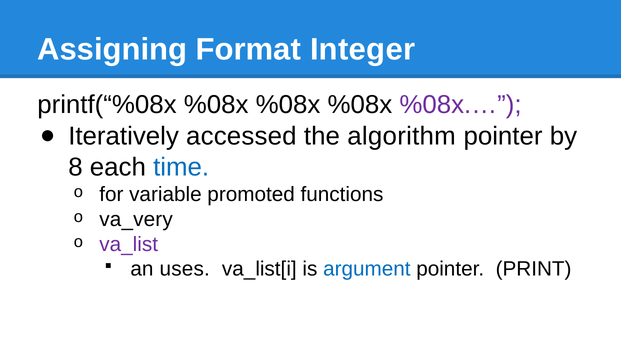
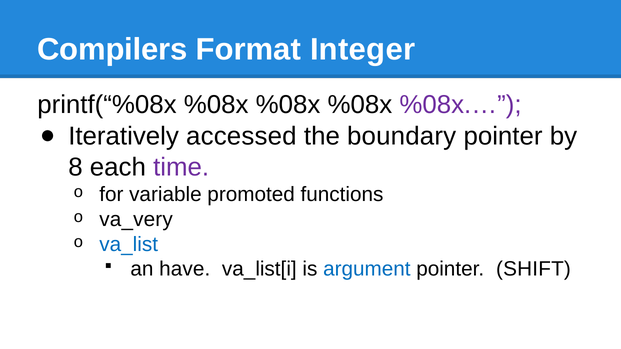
Assigning: Assigning -> Compilers
algorithm: algorithm -> boundary
time colour: blue -> purple
va_list colour: purple -> blue
uses: uses -> have
PRINT: PRINT -> SHIFT
